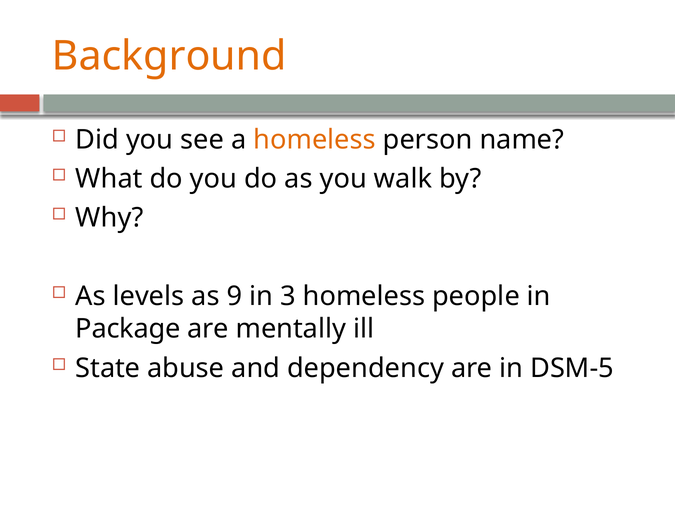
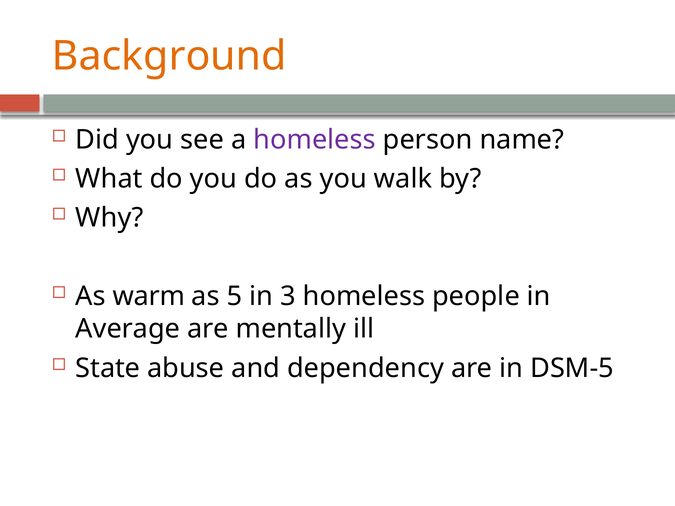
homeless at (315, 140) colour: orange -> purple
levels: levels -> warm
9: 9 -> 5
Package: Package -> Average
